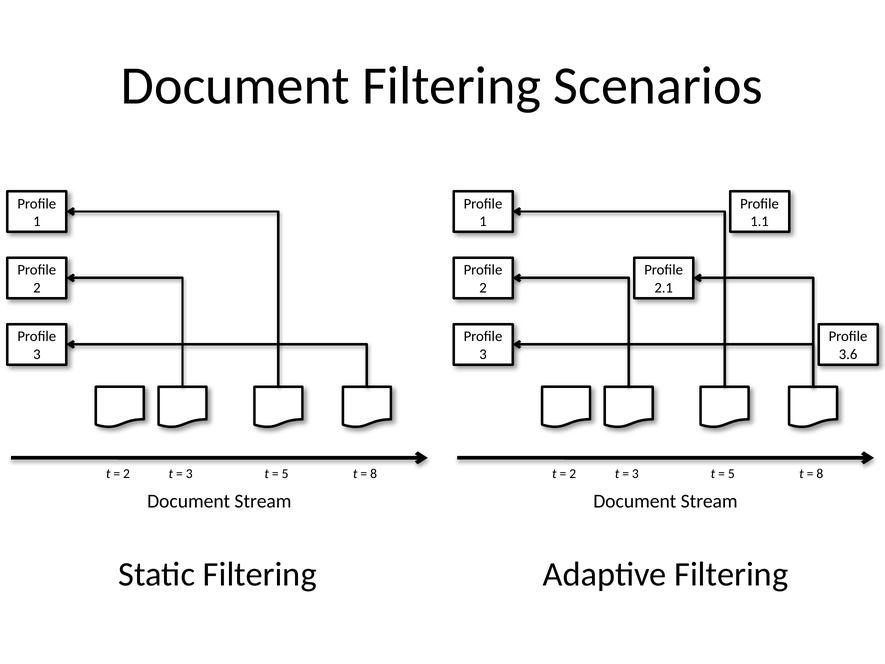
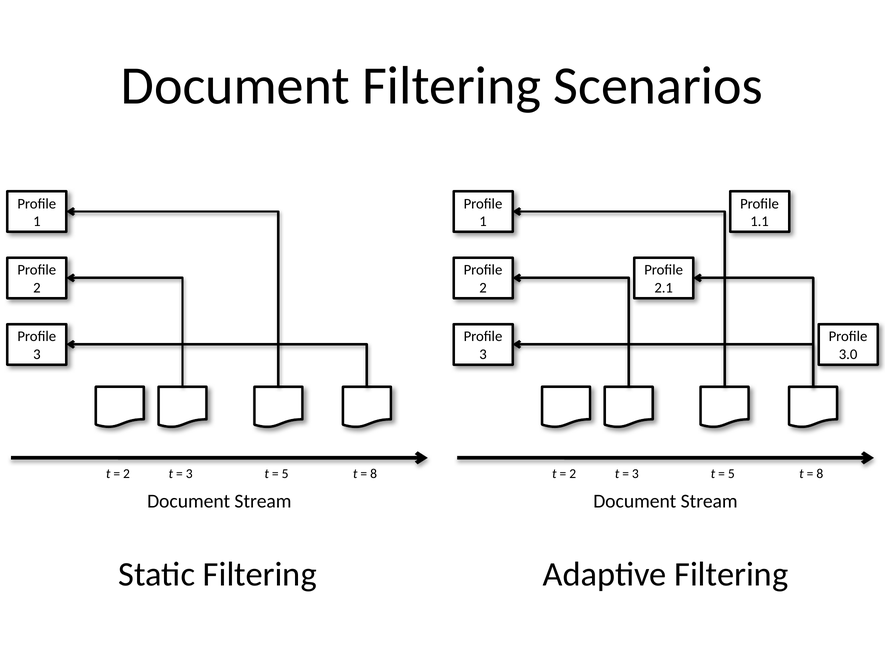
3.6: 3.6 -> 3.0
